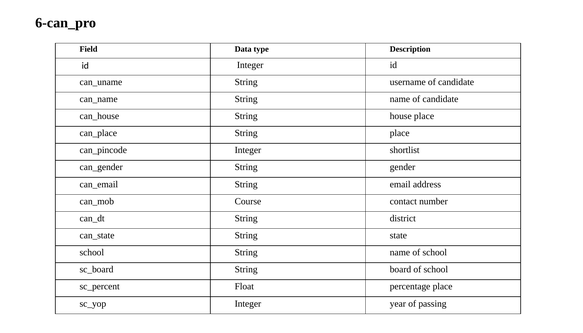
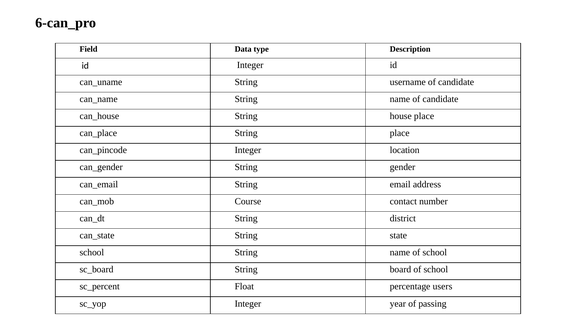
shortlist: shortlist -> location
percentage place: place -> users
